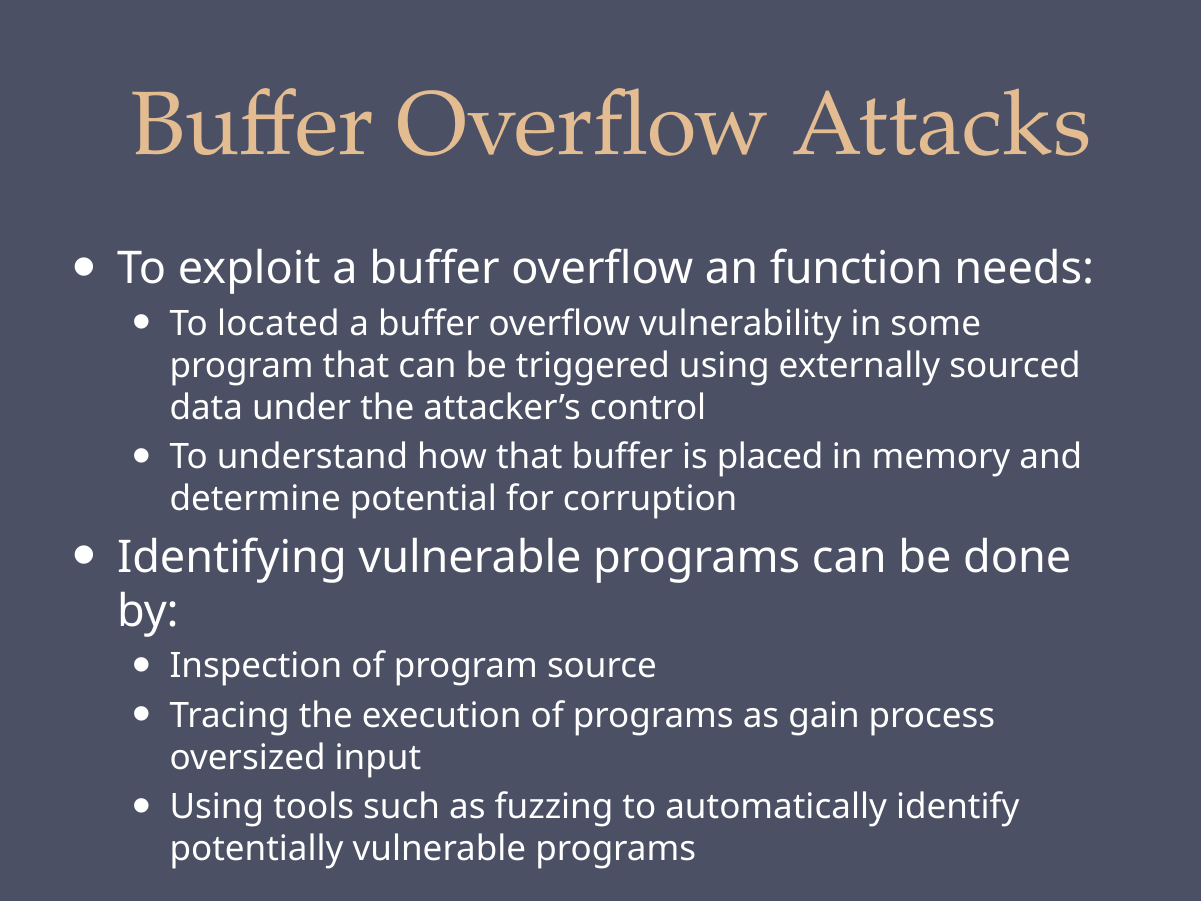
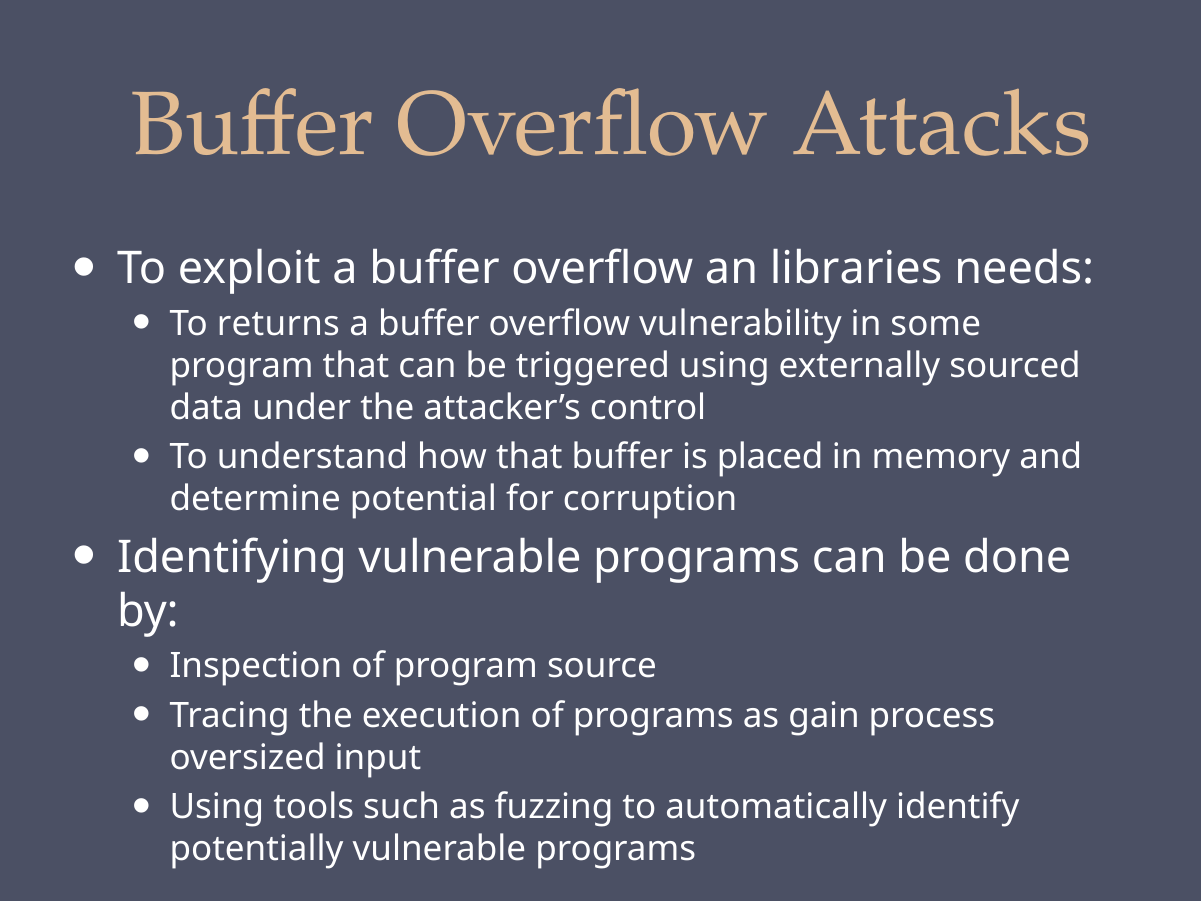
function: function -> libraries
located: located -> returns
